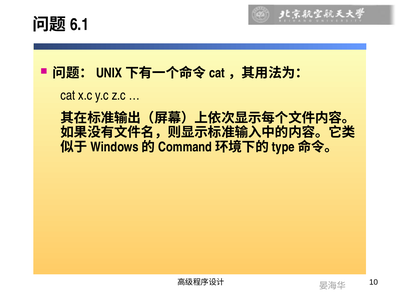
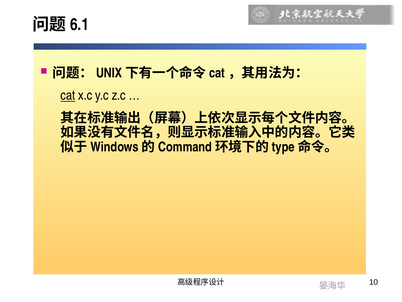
cat underline: none -> present
